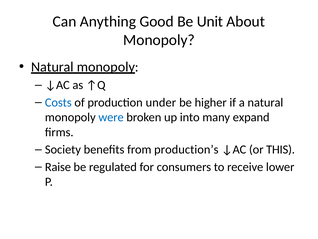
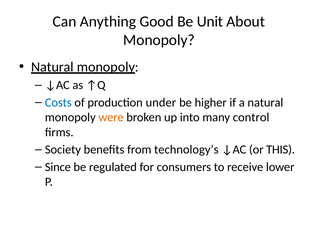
were colour: blue -> orange
expand: expand -> control
production’s: production’s -> technology’s
Raise: Raise -> Since
